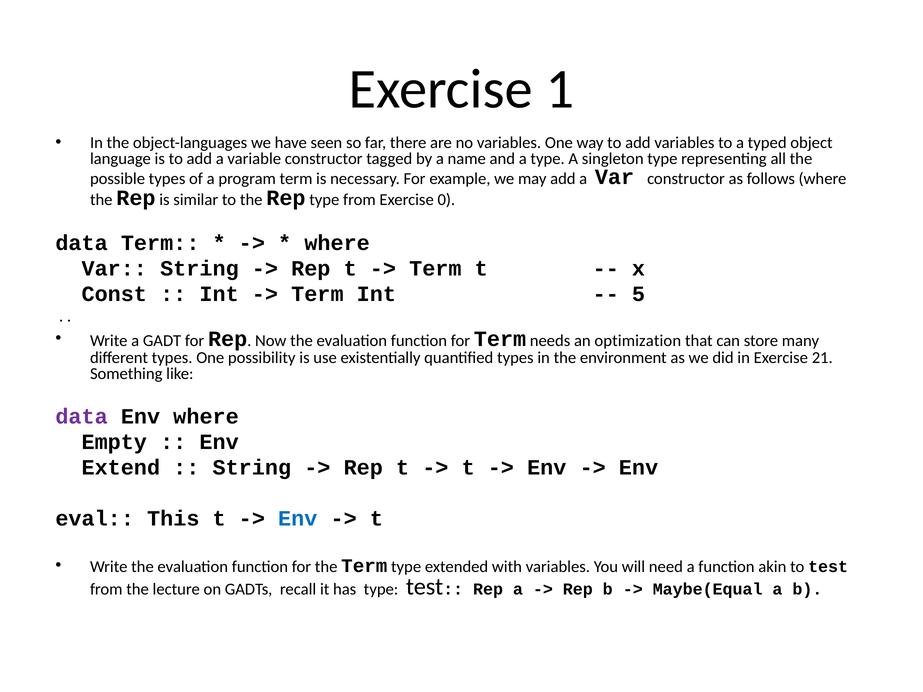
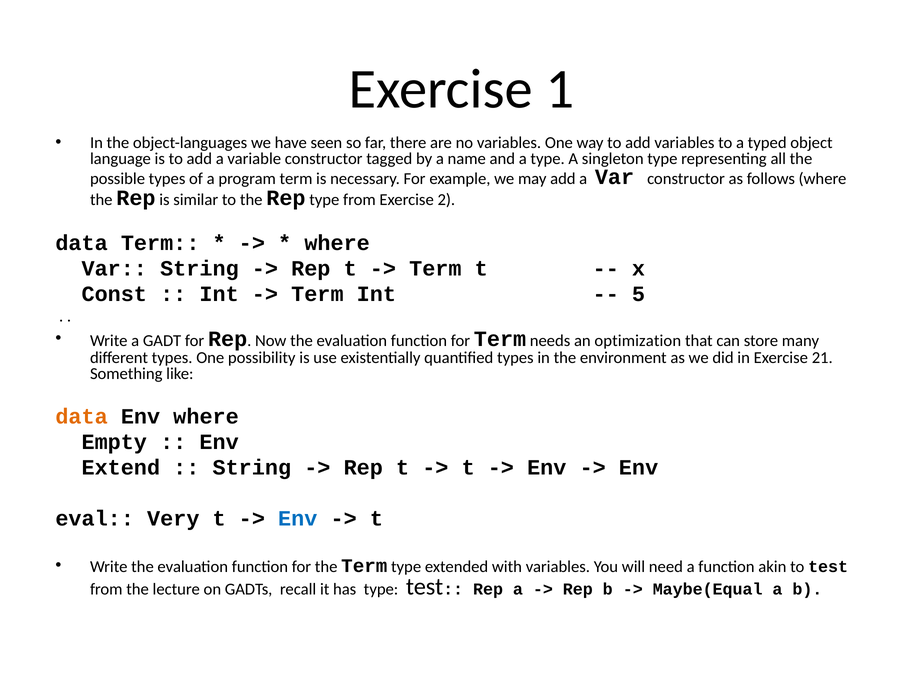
0: 0 -> 2
data at (82, 417) colour: purple -> orange
This: This -> Very
